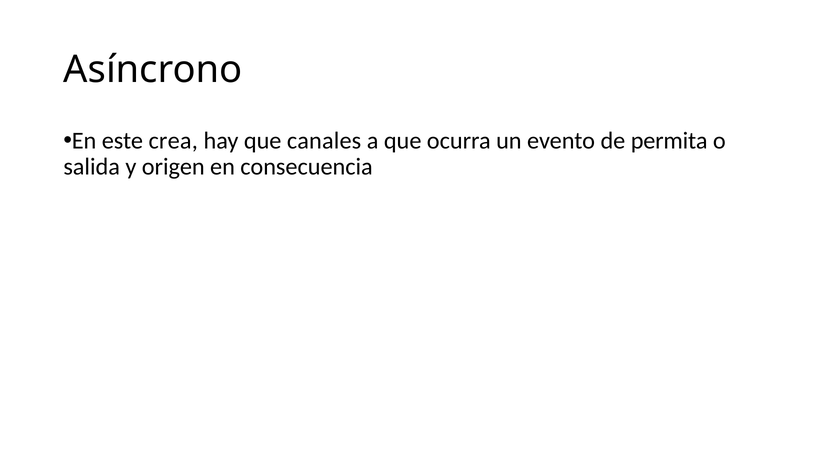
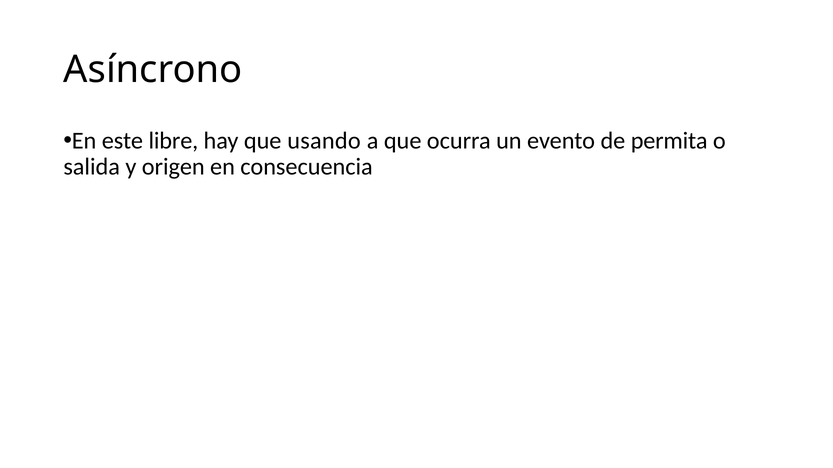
crea: crea -> libre
canales: canales -> usando
